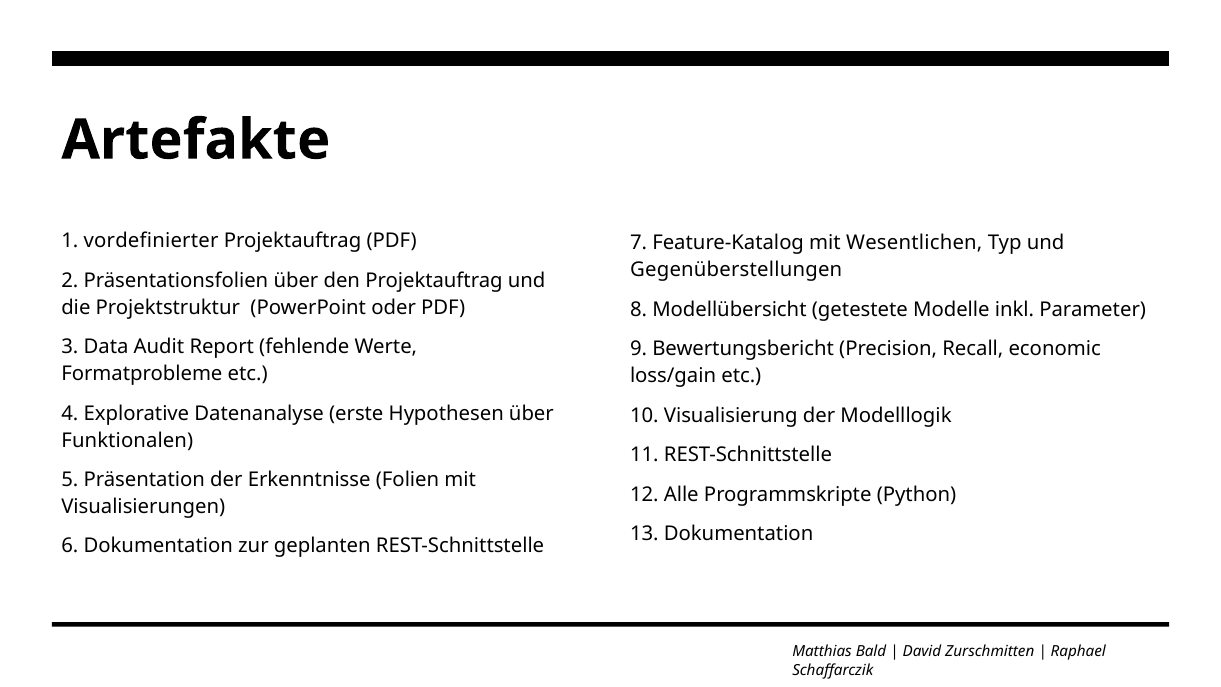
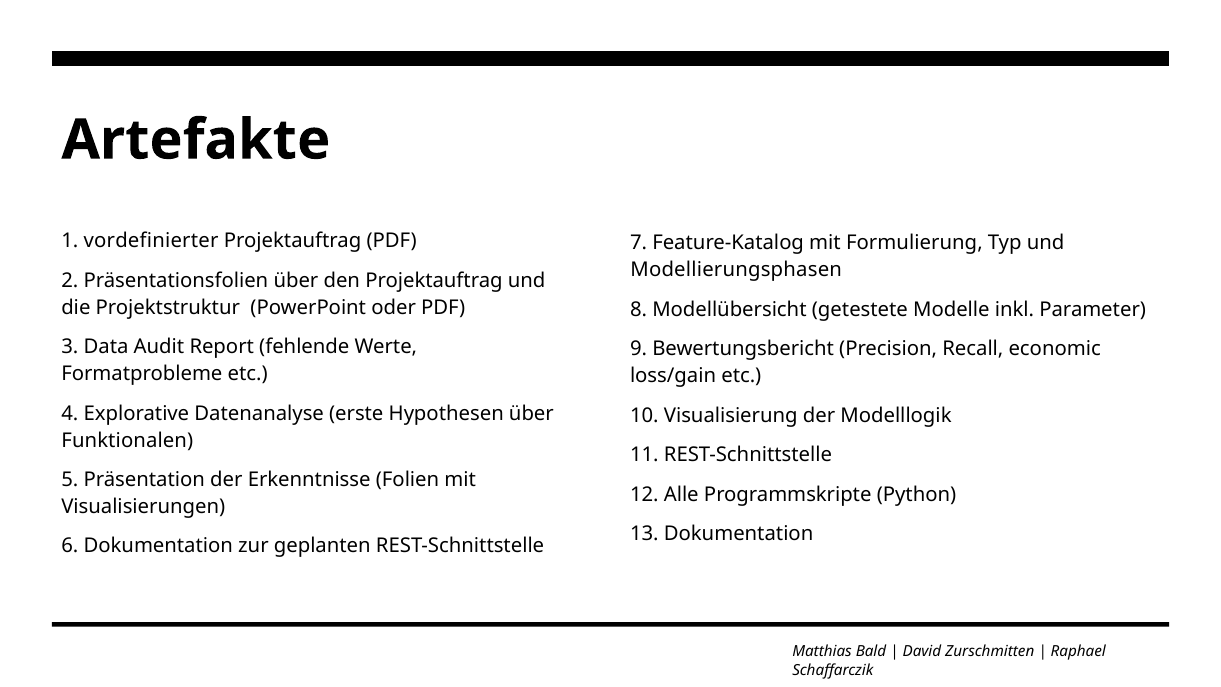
Wesentlichen: Wesentlichen -> Formulierung
Gegenüberstellungen: Gegenüberstellungen -> Modellierungsphasen
